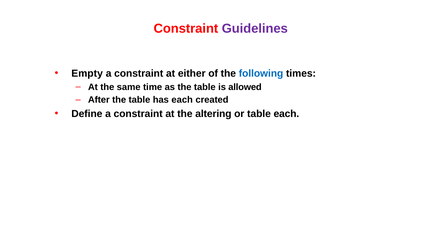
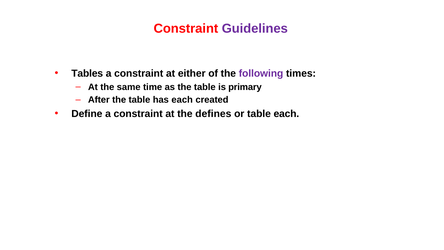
Empty: Empty -> Tables
following colour: blue -> purple
allowed: allowed -> primary
altering: altering -> defines
